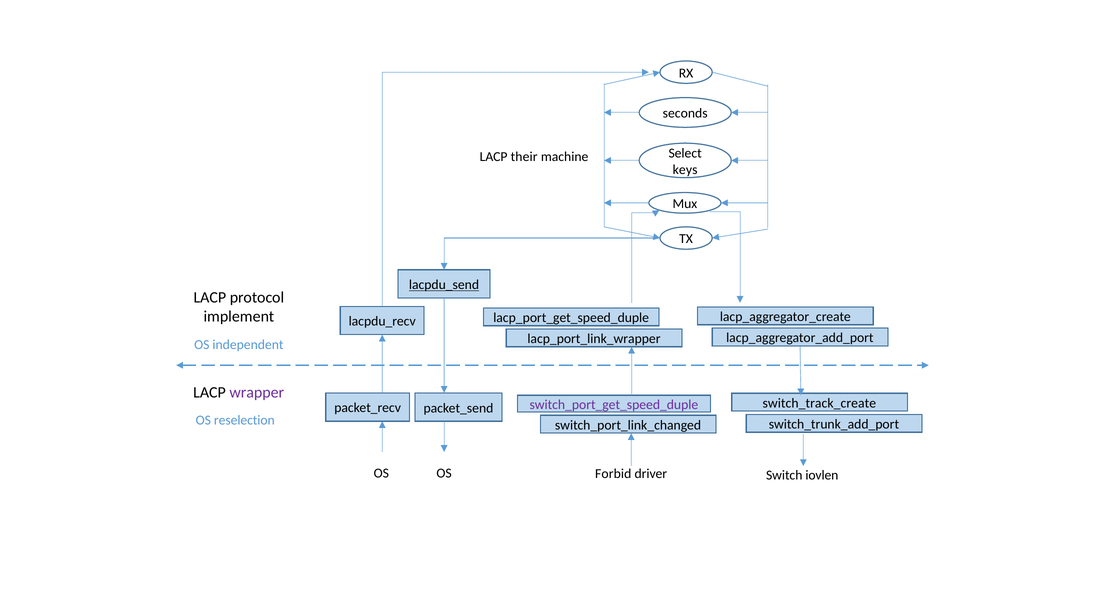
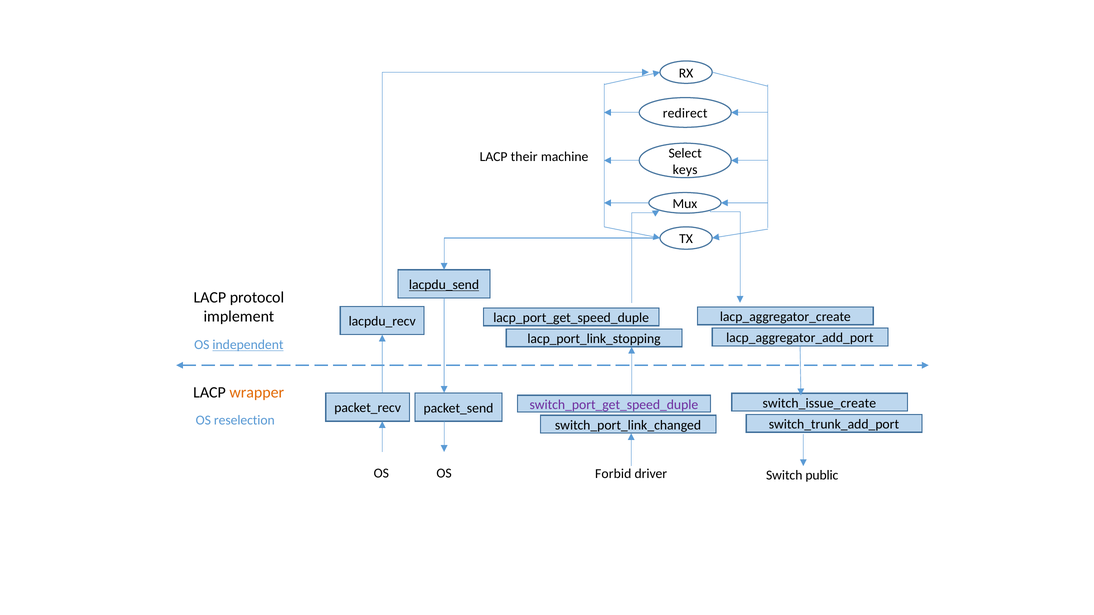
seconds: seconds -> redirect
lacp_port_link_wrapper: lacp_port_link_wrapper -> lacp_port_link_stopping
independent underline: none -> present
wrapper colour: purple -> orange
switch_track_create: switch_track_create -> switch_issue_create
iovlen: iovlen -> public
